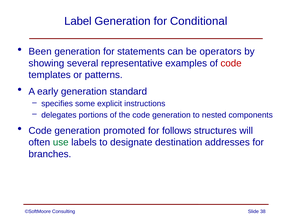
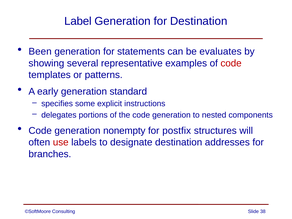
for Conditional: Conditional -> Destination
operators: operators -> evaluates
promoted: promoted -> nonempty
follows: follows -> postfix
use colour: green -> red
